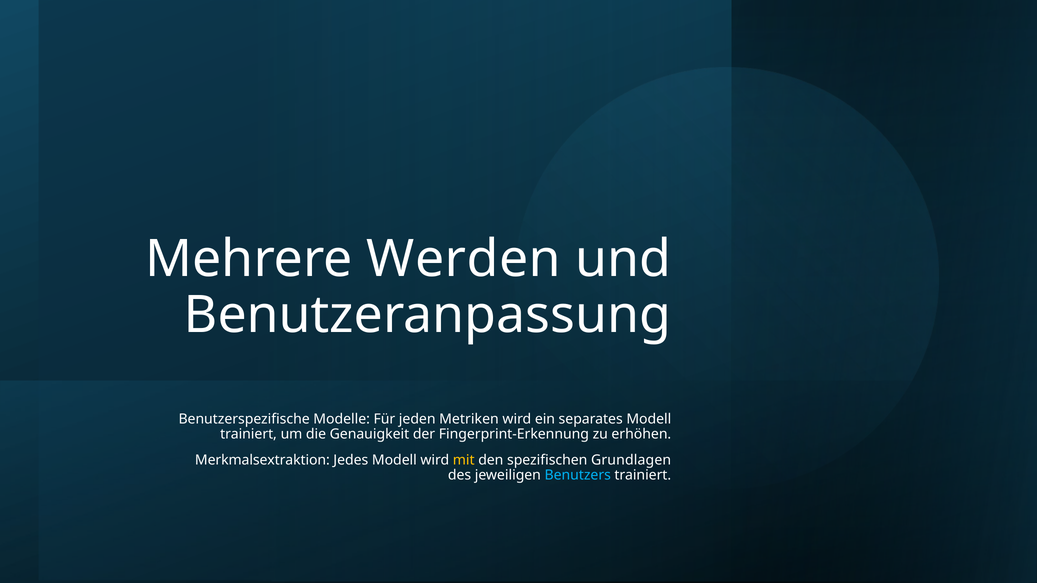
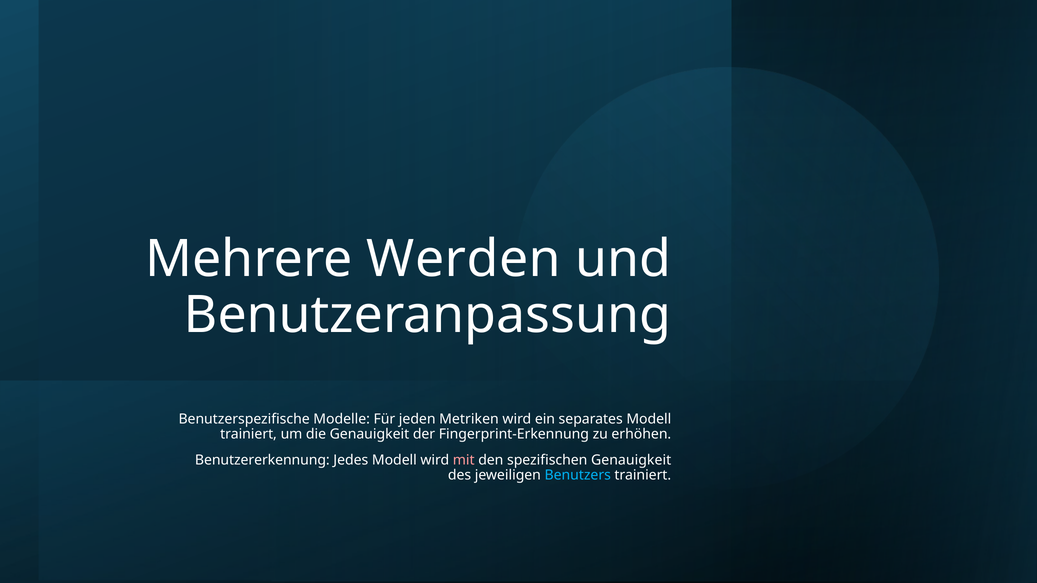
Merkmalsextraktion: Merkmalsextraktion -> Benutzererkennung
mit colour: yellow -> pink
spezifischen Grundlagen: Grundlagen -> Genauigkeit
